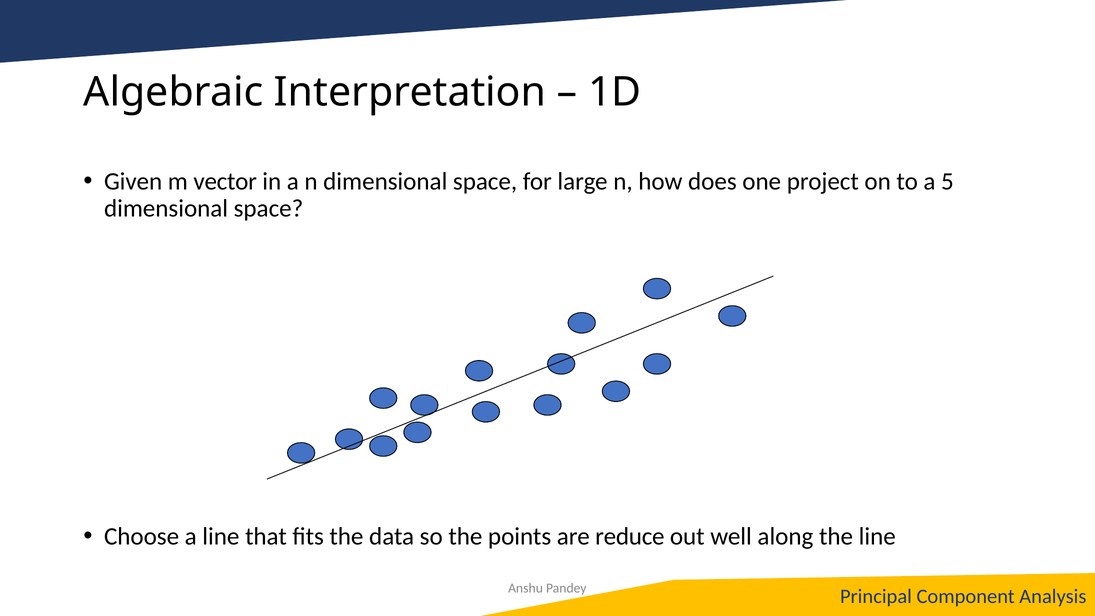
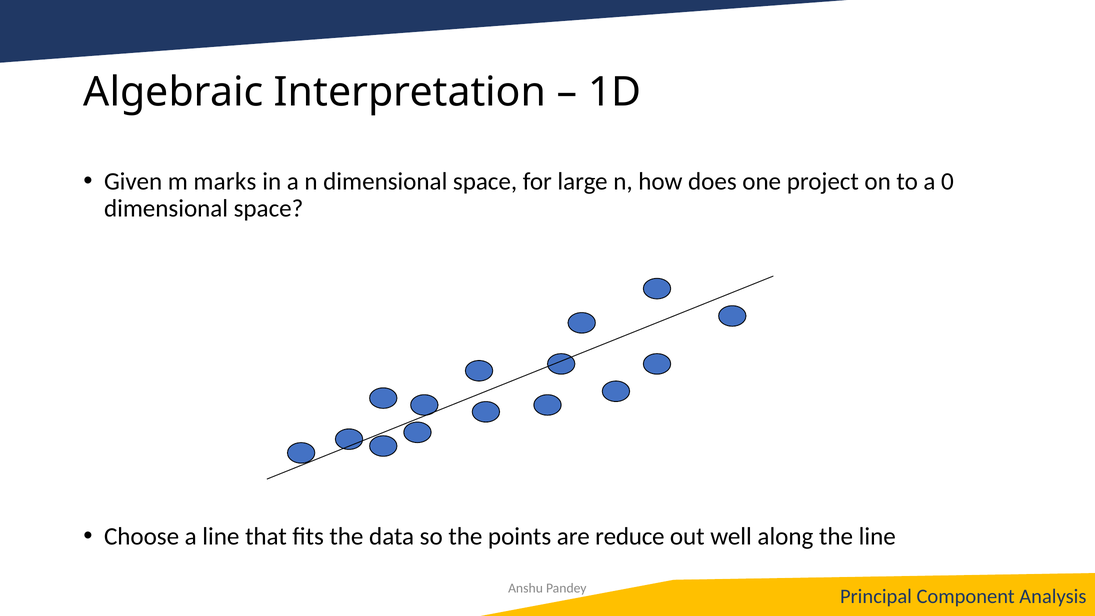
vector: vector -> marks
5: 5 -> 0
